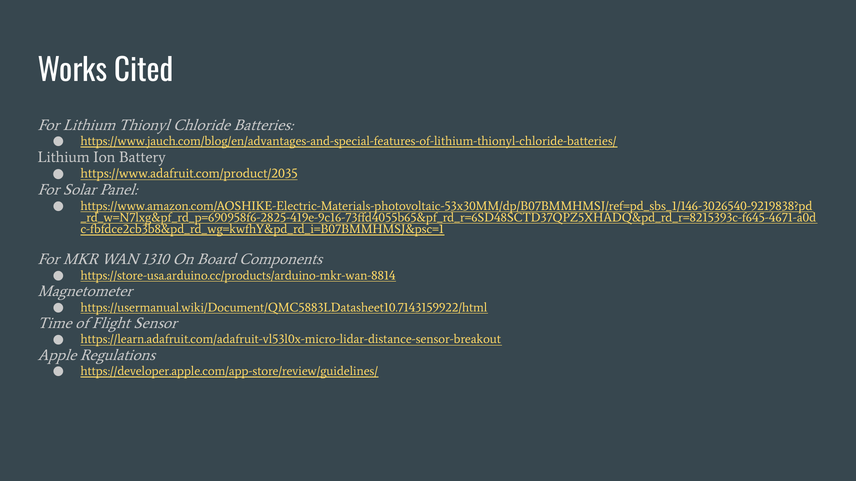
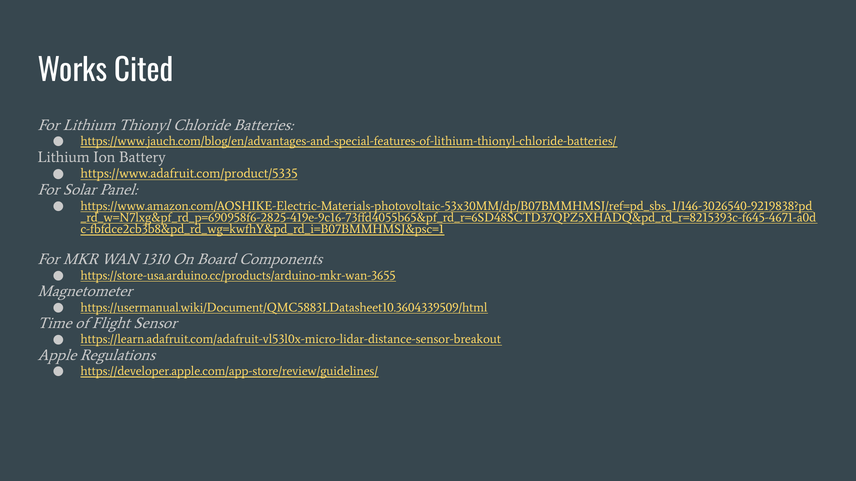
https://www.adafruit.com/product/2035: https://www.adafruit.com/product/2035 -> https://www.adafruit.com/product/5335
https://store-usa.arduino.cc/products/arduino-mkr-wan-8814: https://store-usa.arduino.cc/products/arduino-mkr-wan-8814 -> https://store-usa.arduino.cc/products/arduino-mkr-wan-3655
https://usermanual.wiki/Document/QMC5883LDatasheet10.7143159922/html: https://usermanual.wiki/Document/QMC5883LDatasheet10.7143159922/html -> https://usermanual.wiki/Document/QMC5883LDatasheet10.3604339509/html
